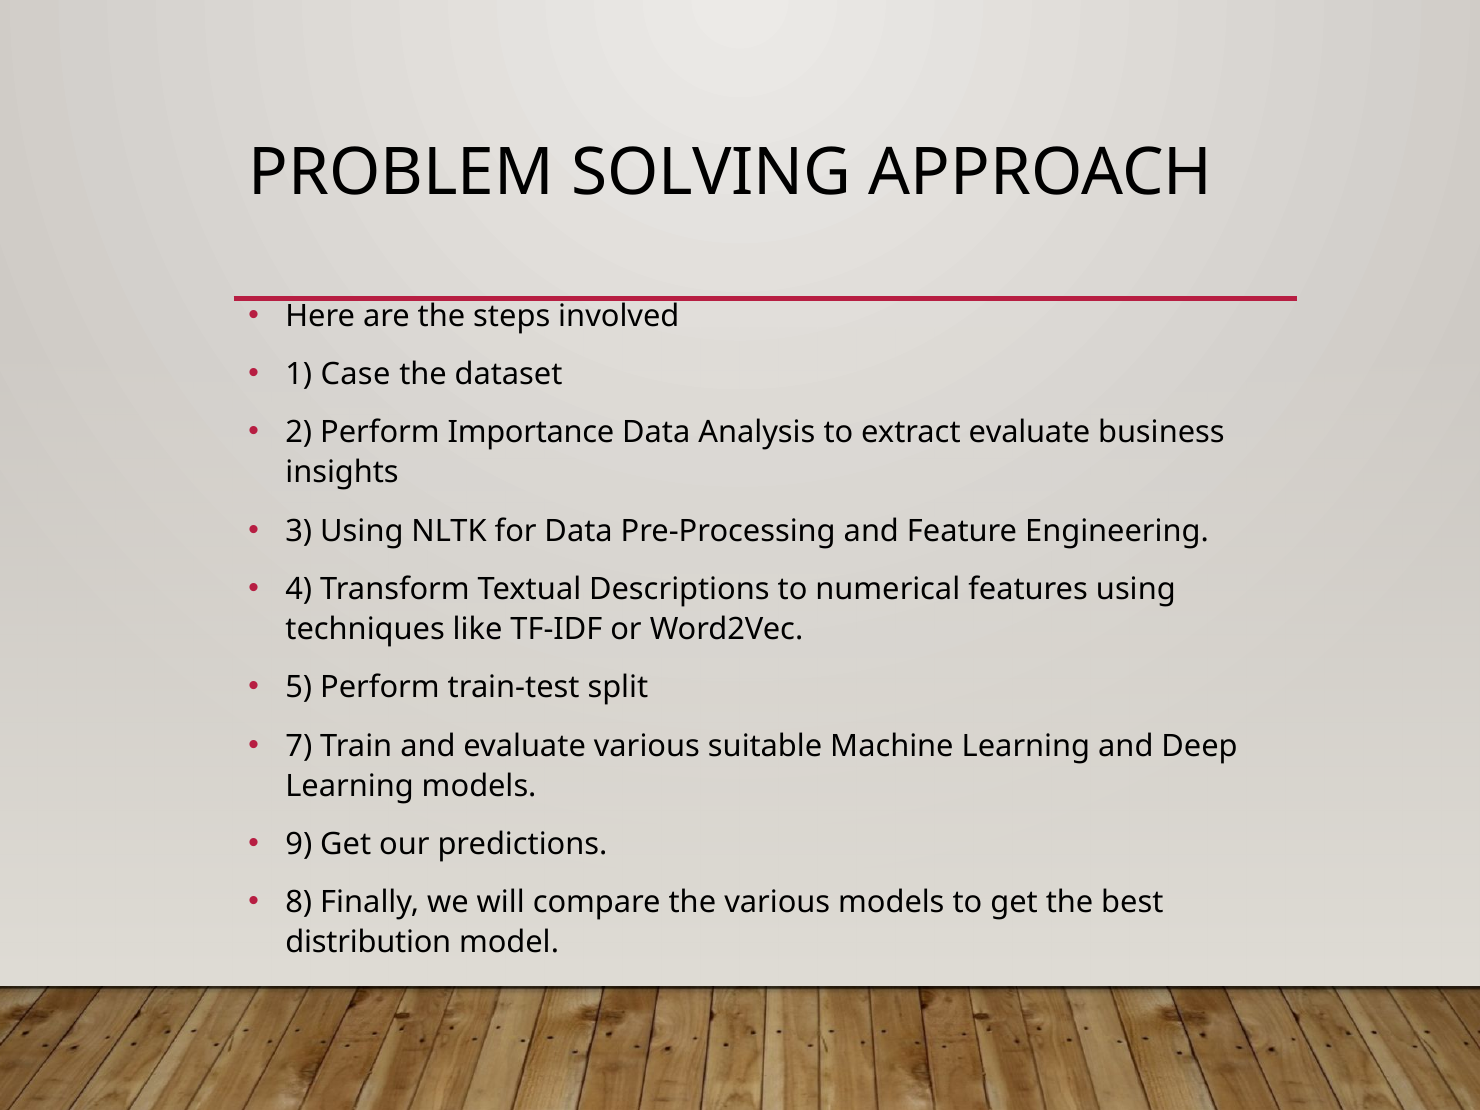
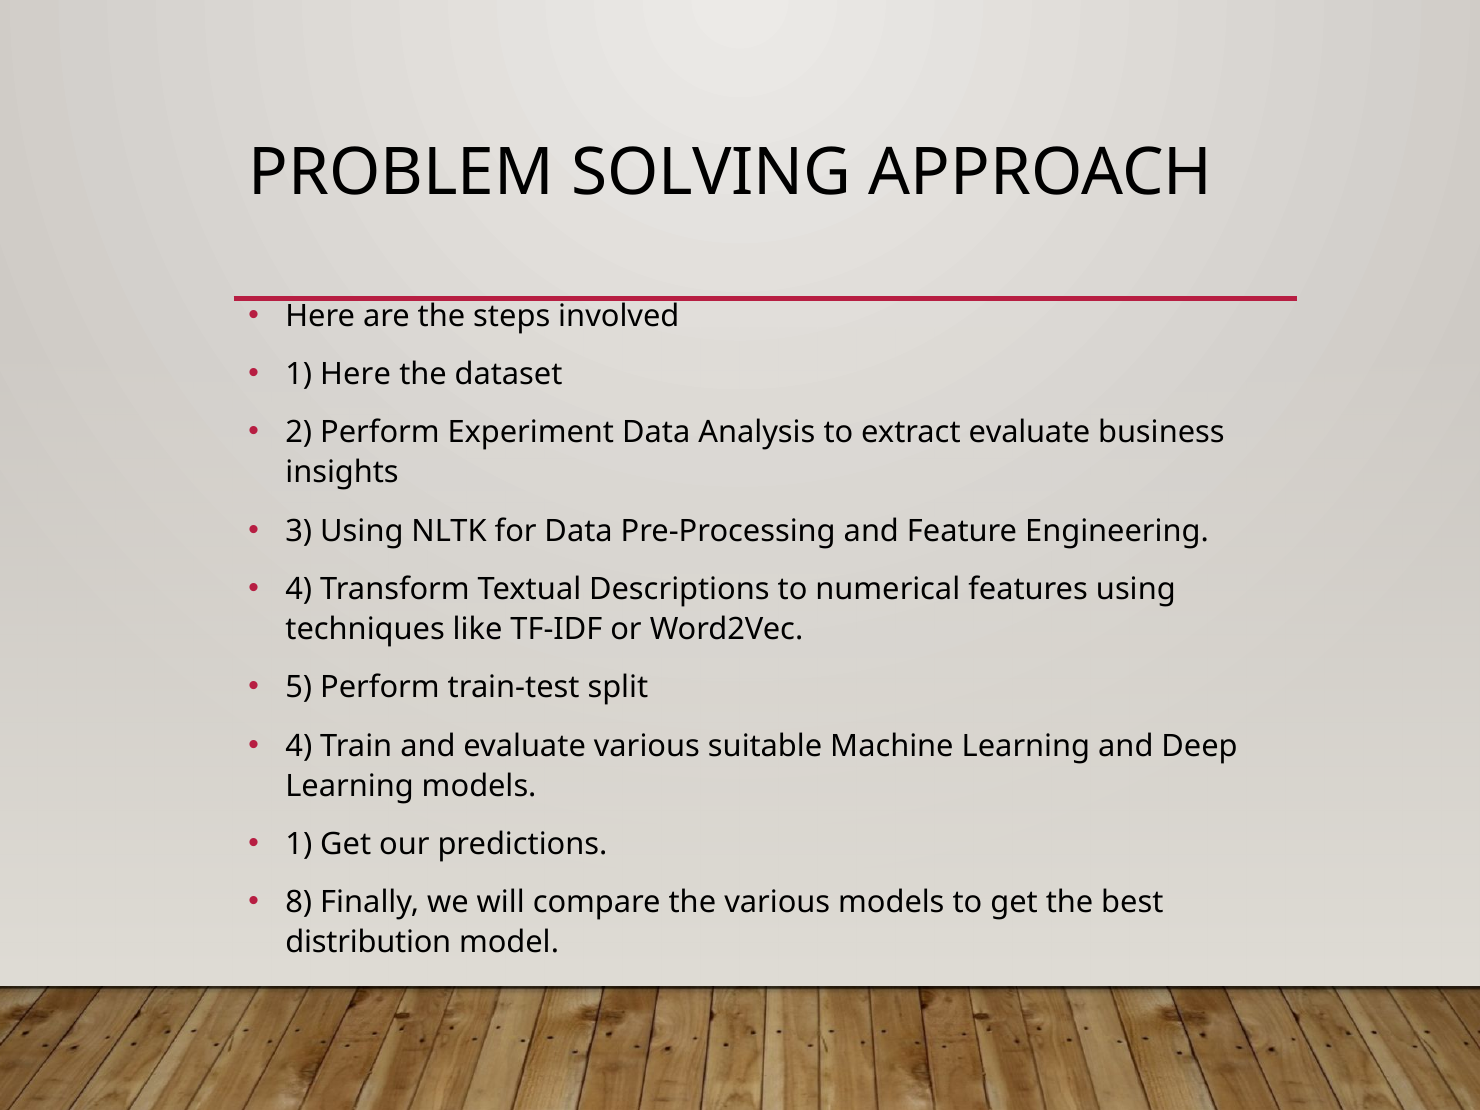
1 Case: Case -> Here
Importance: Importance -> Experiment
7 at (299, 746): 7 -> 4
9 at (299, 844): 9 -> 1
